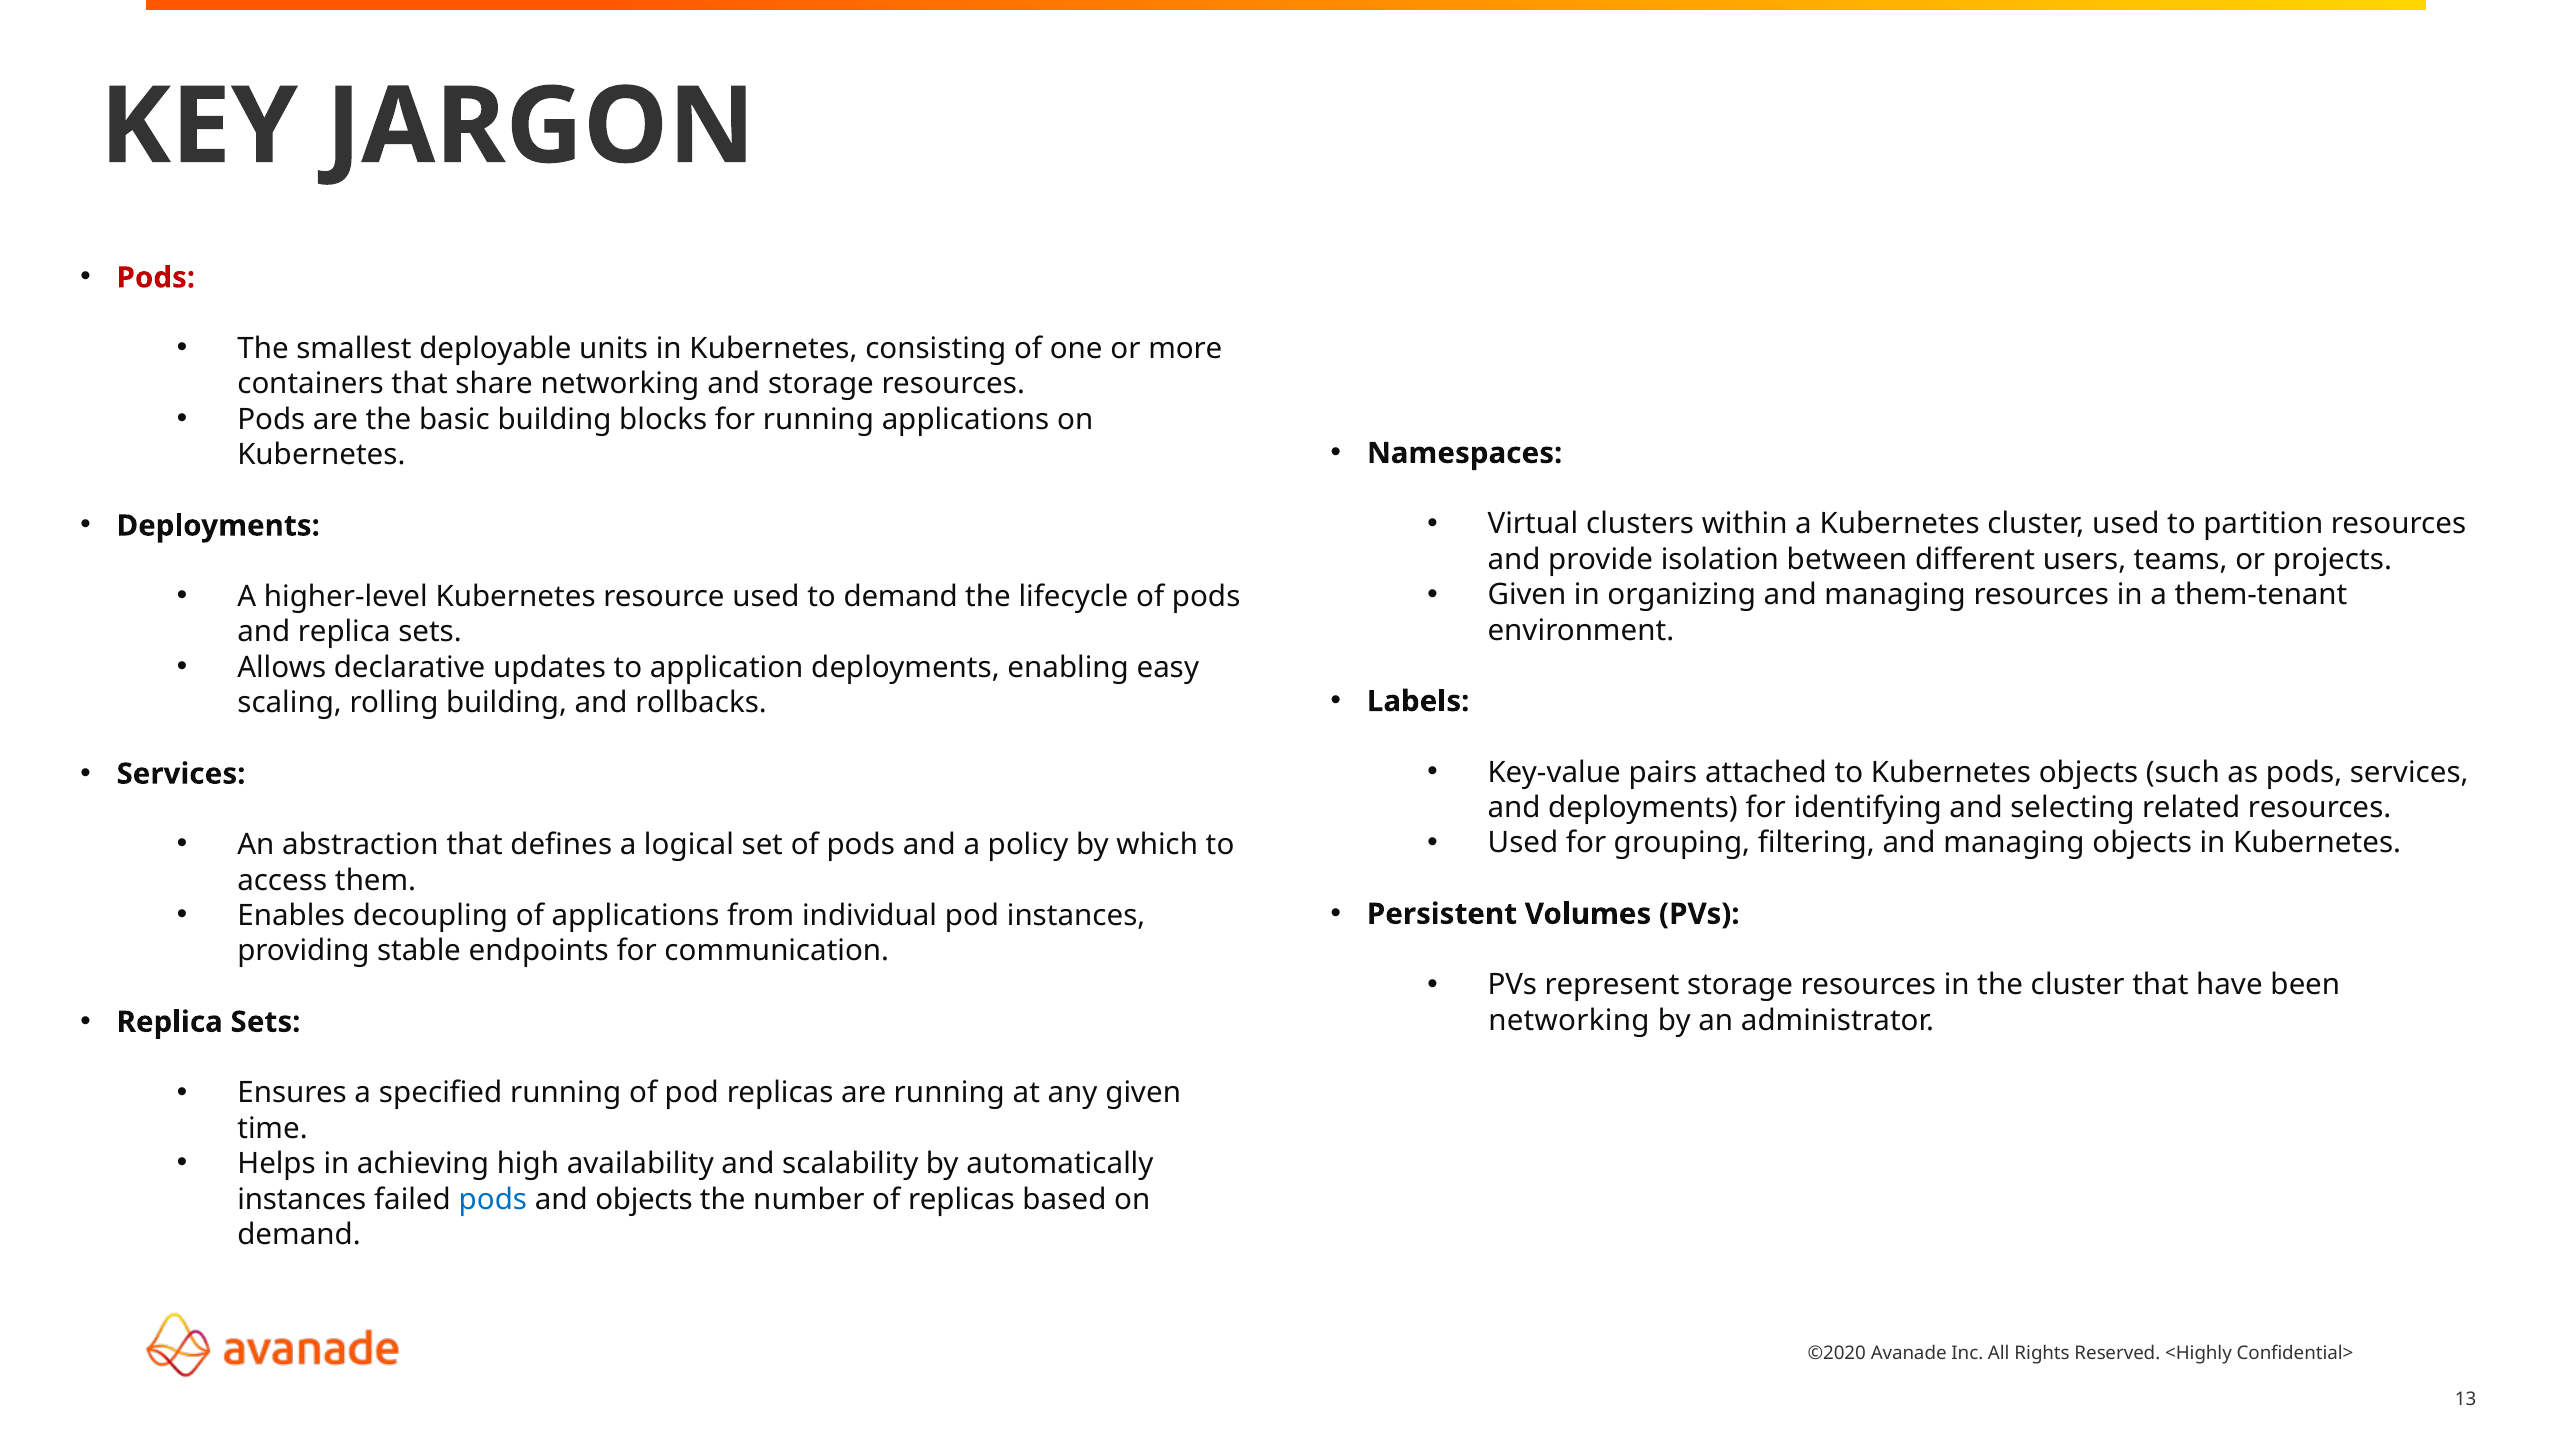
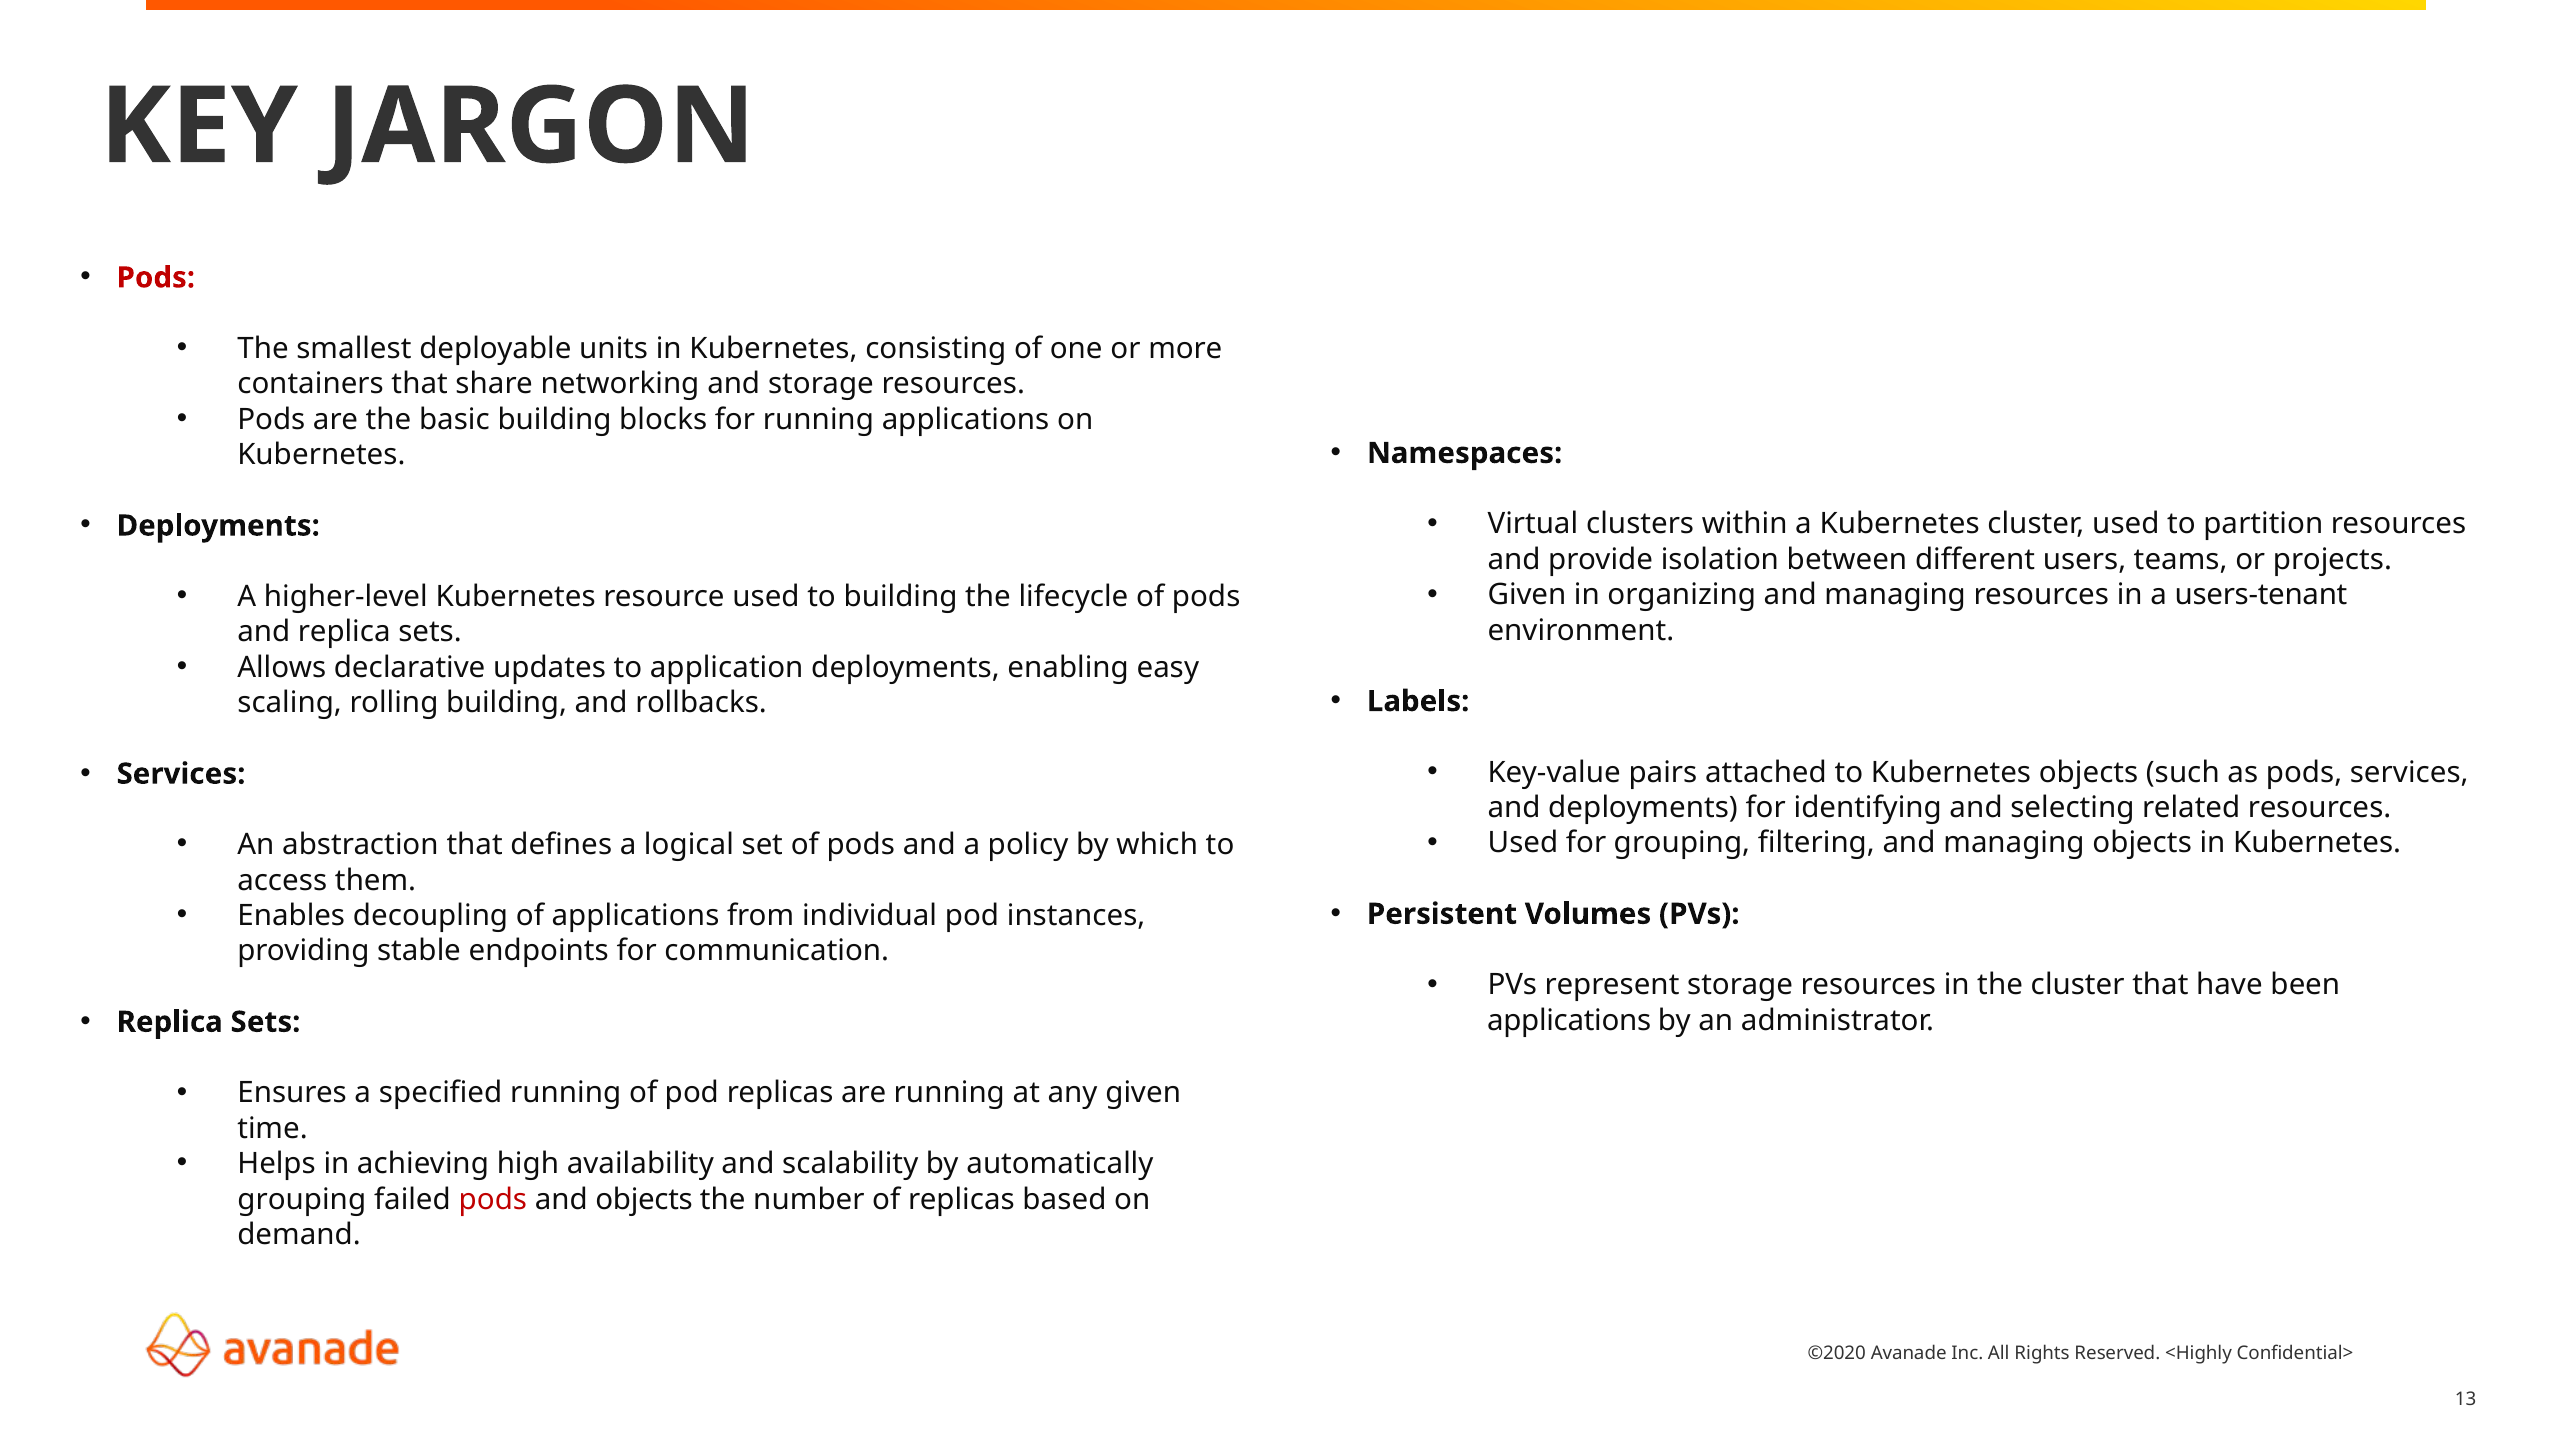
them-tenant: them-tenant -> users-tenant
to demand: demand -> building
networking at (1569, 1020): networking -> applications
instances at (302, 1199): instances -> grouping
pods at (493, 1199) colour: blue -> red
